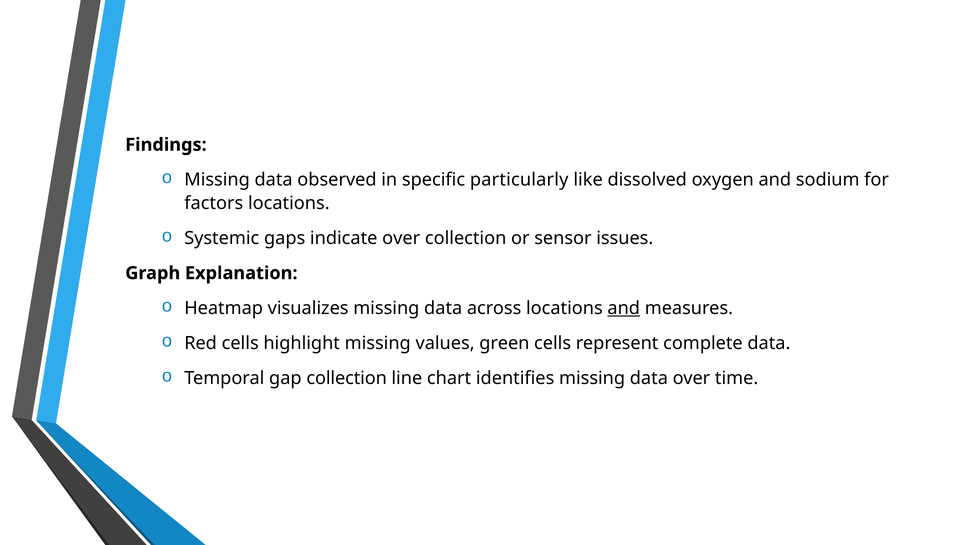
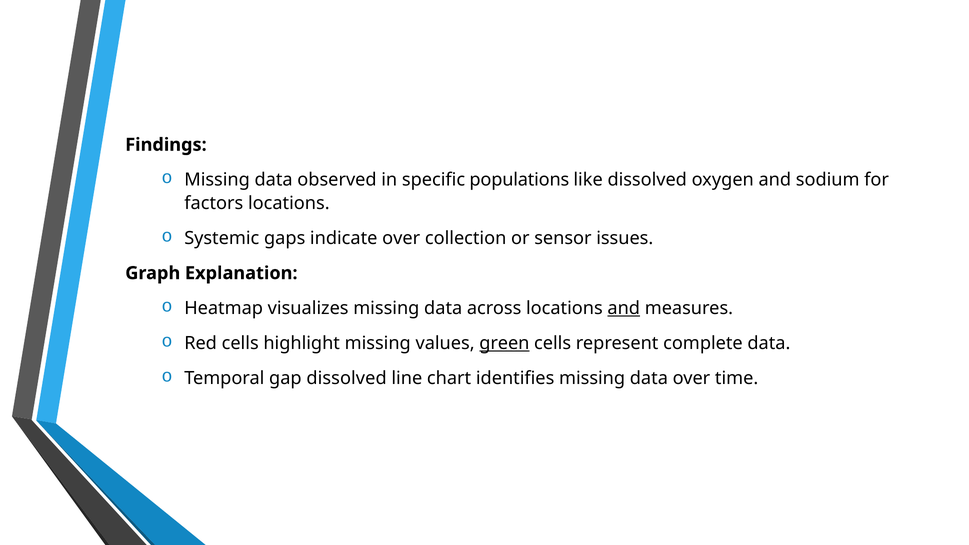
particularly: particularly -> populations
green underline: none -> present
gap collection: collection -> dissolved
